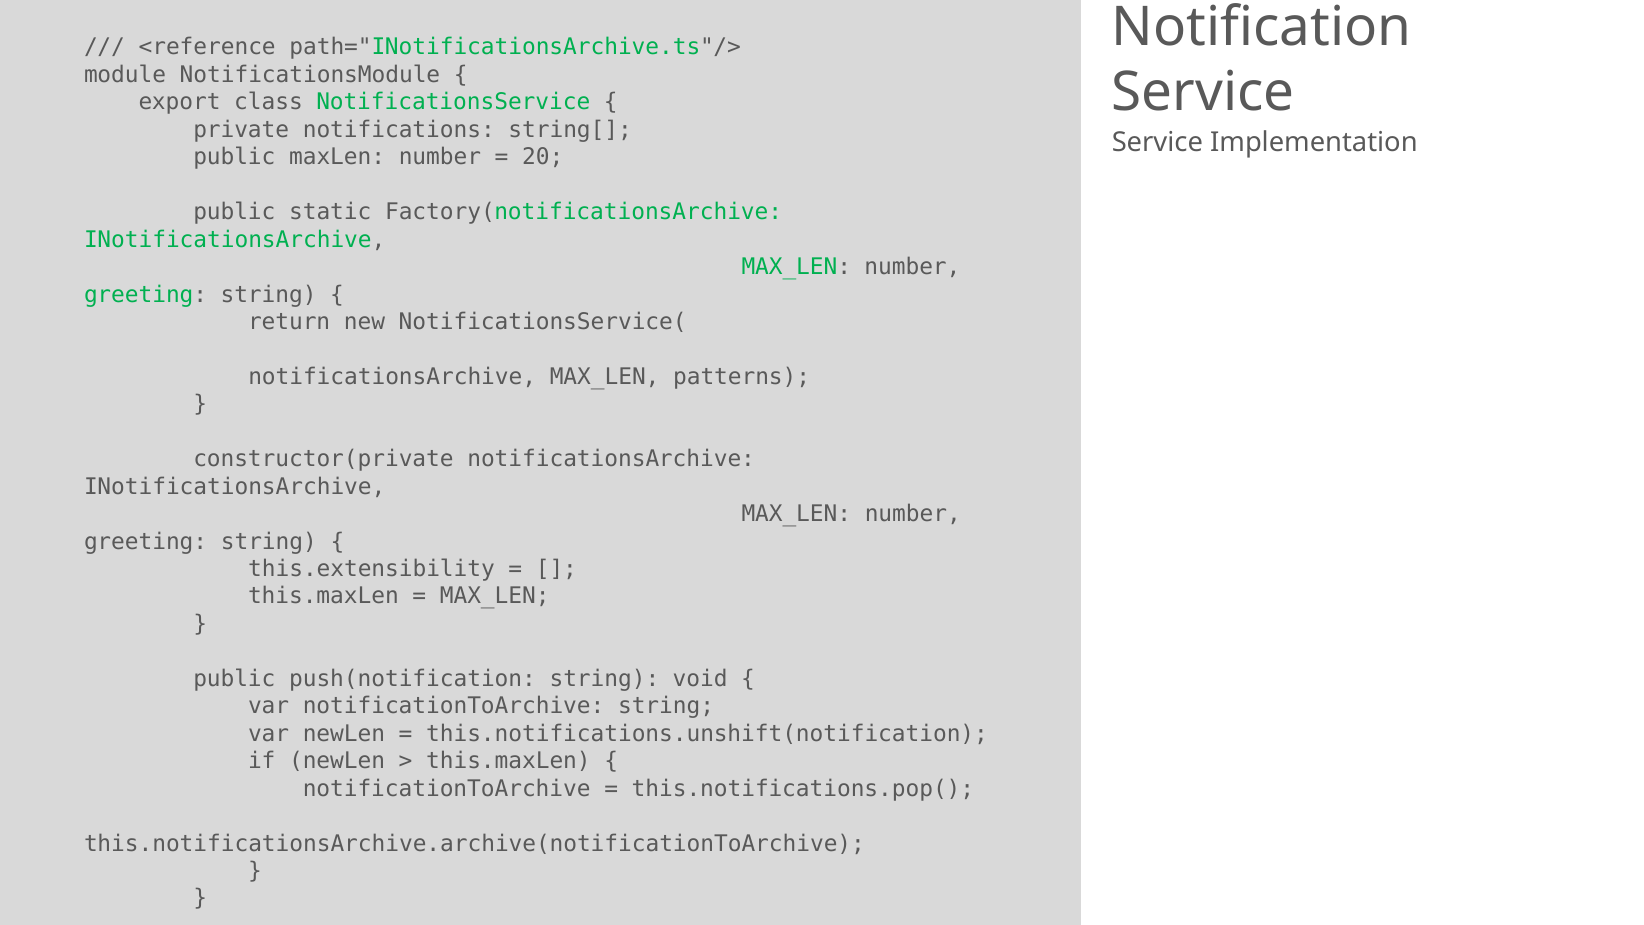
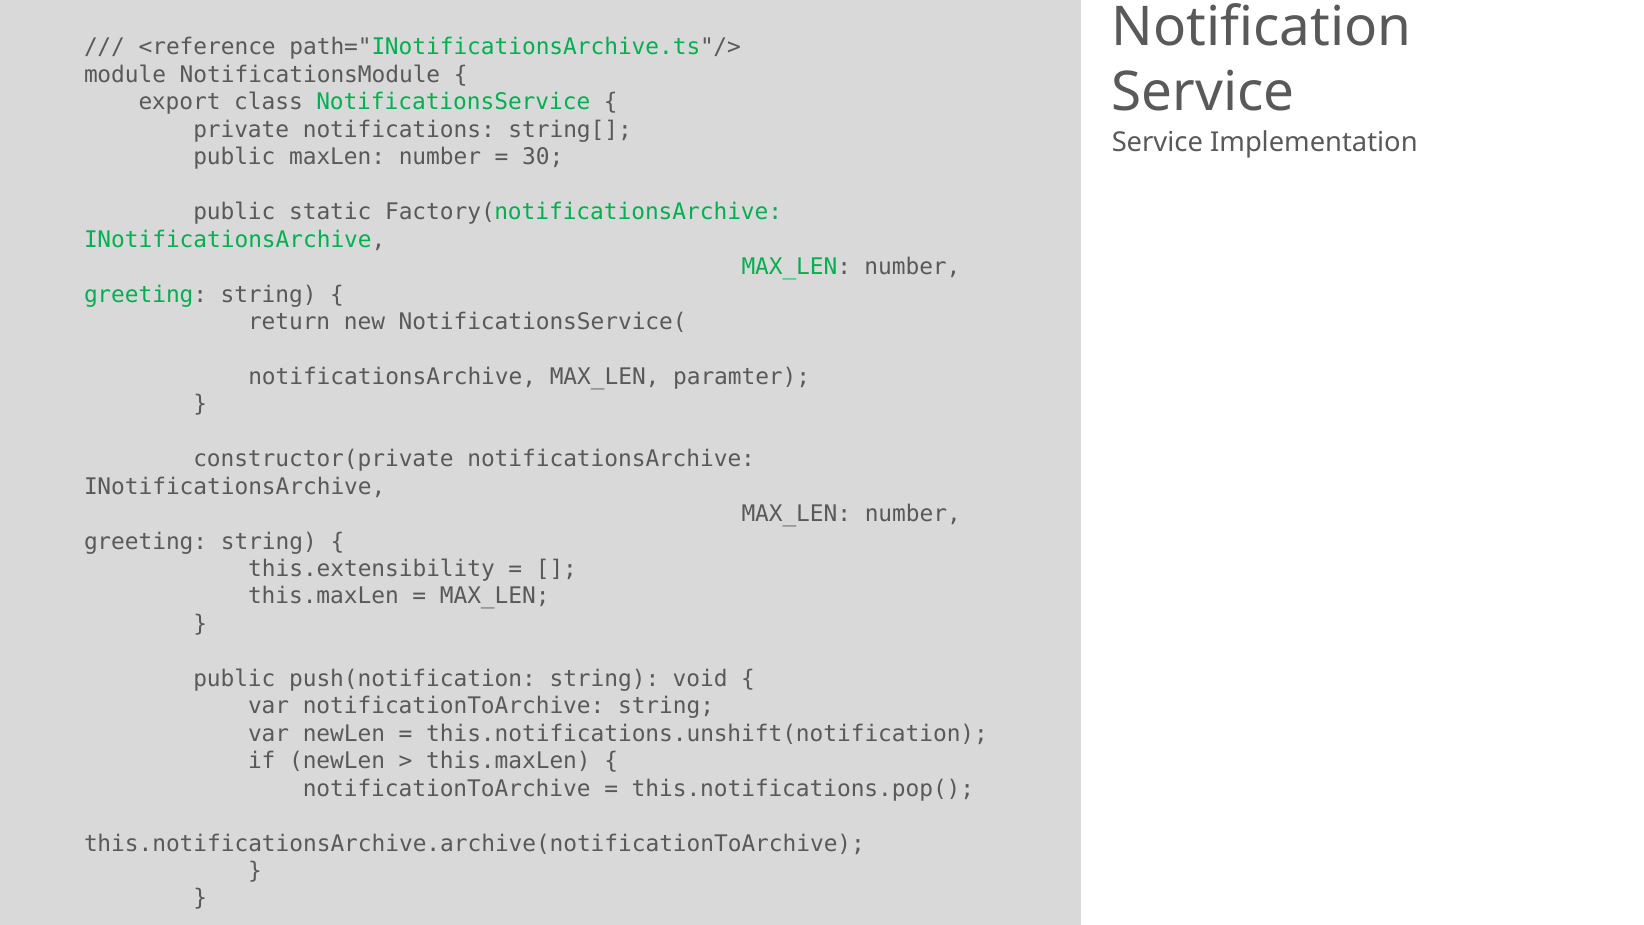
20: 20 -> 30
patterns: patterns -> paramter
